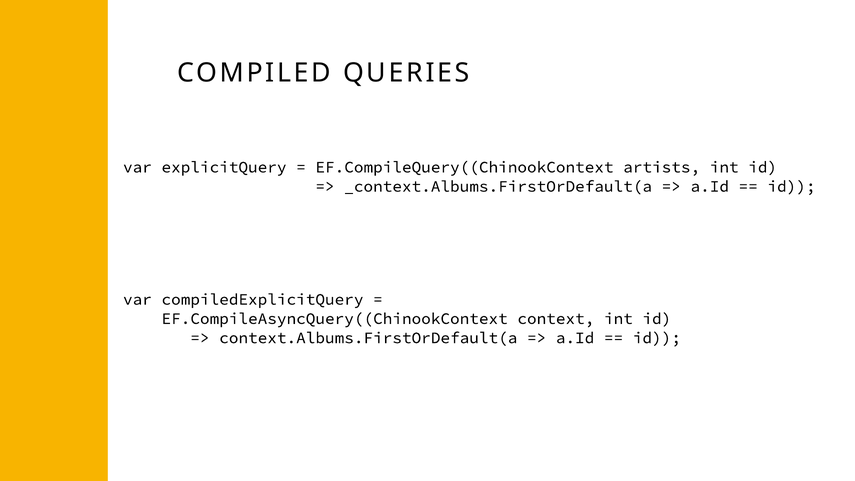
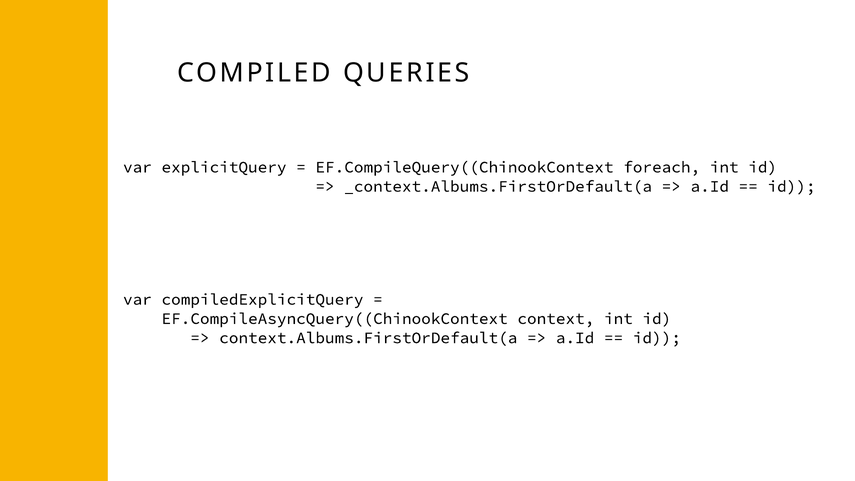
artists: artists -> foreach
